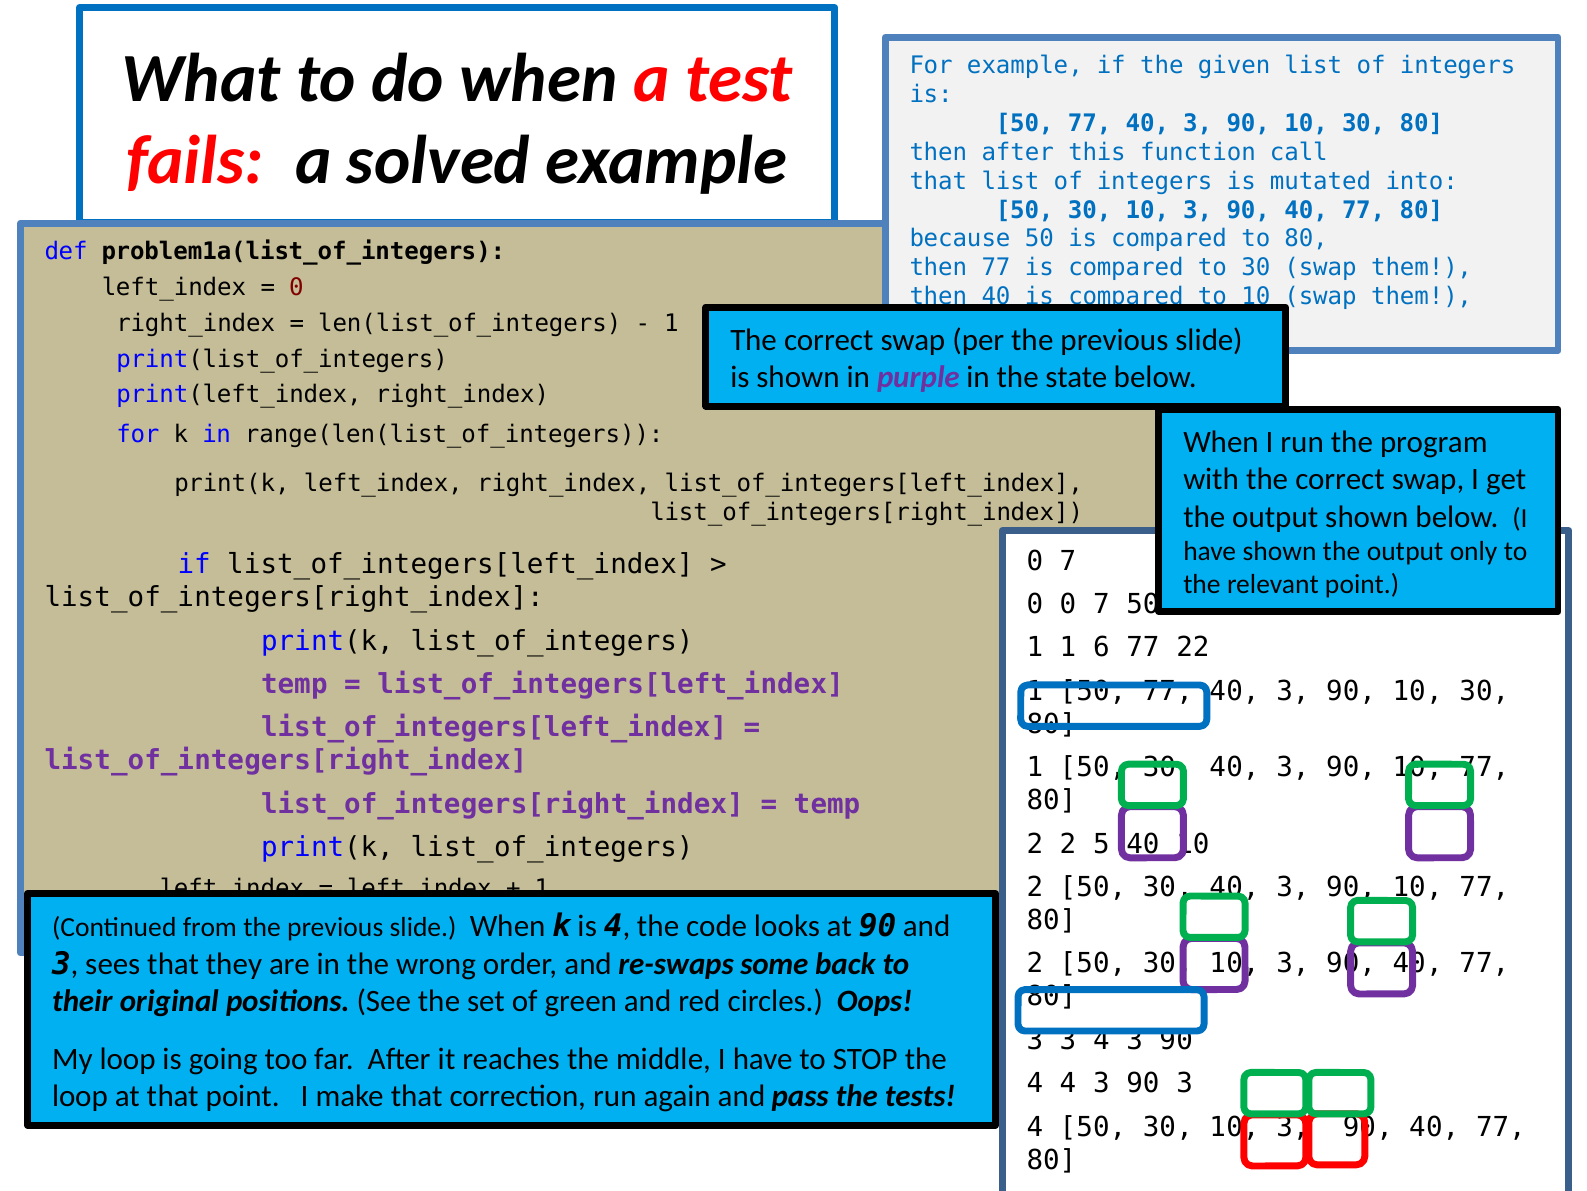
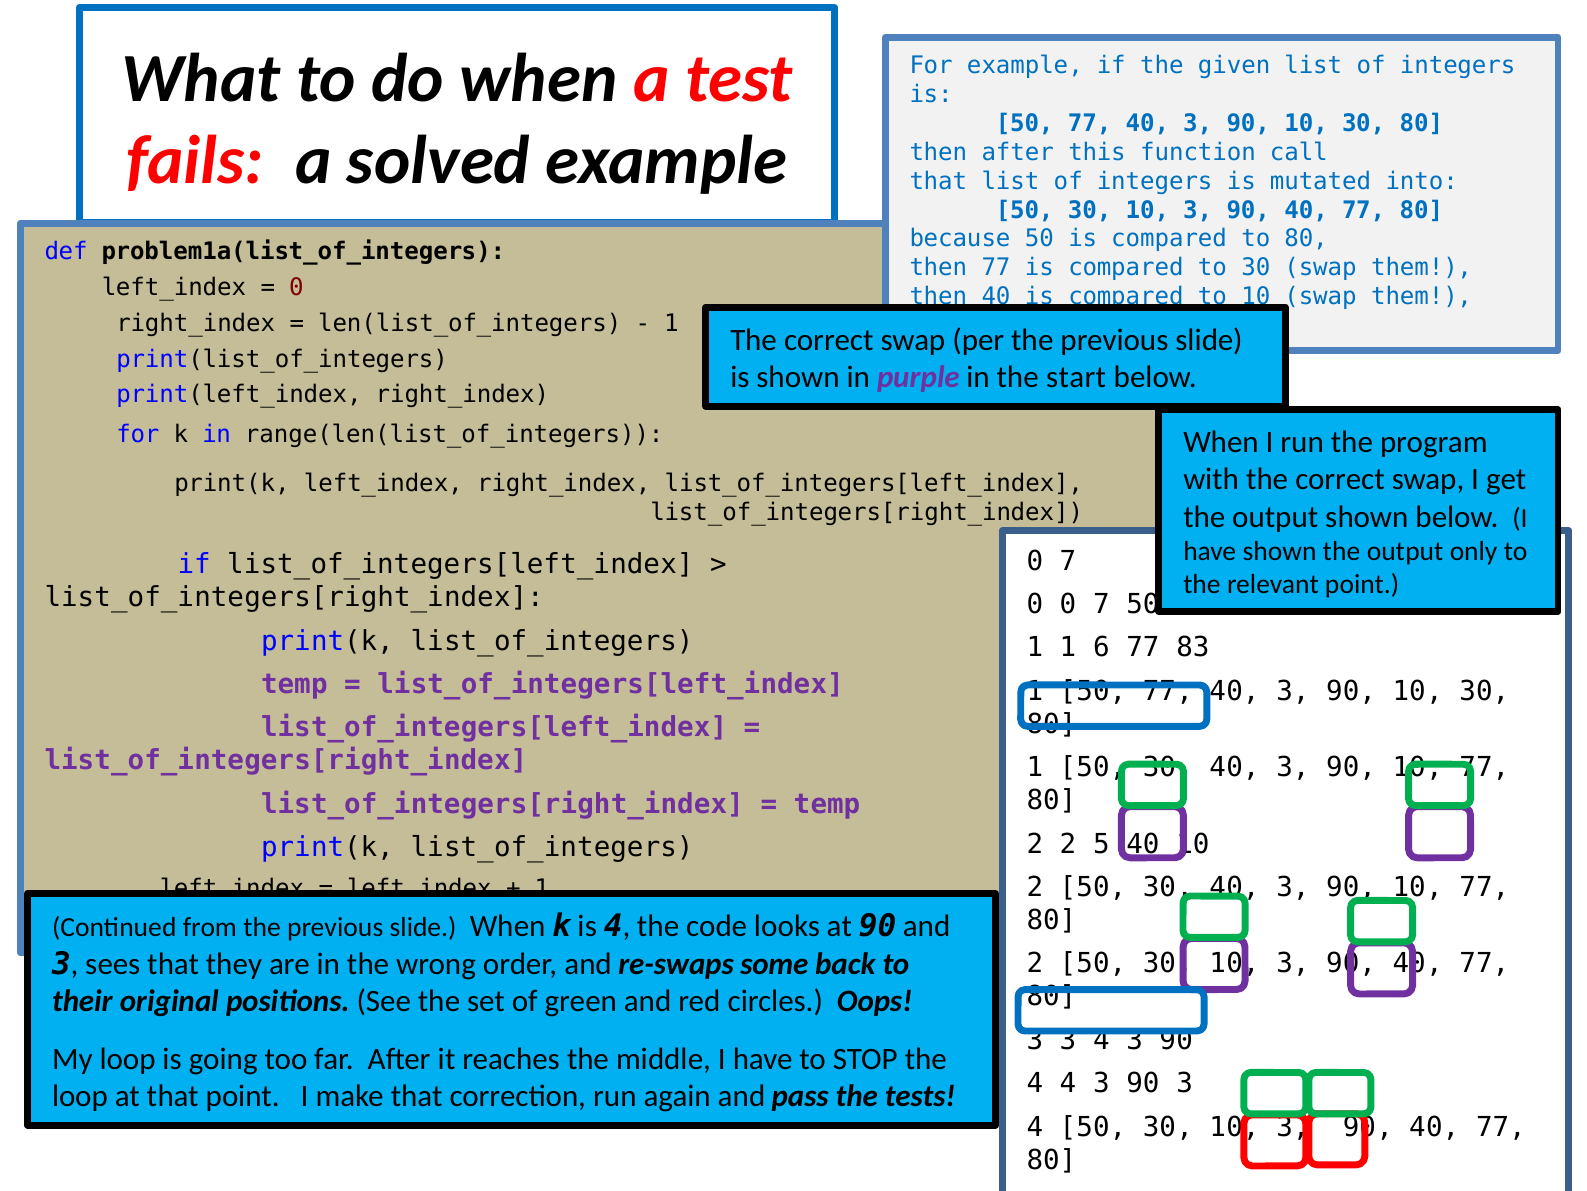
state: state -> start
22: 22 -> 83
